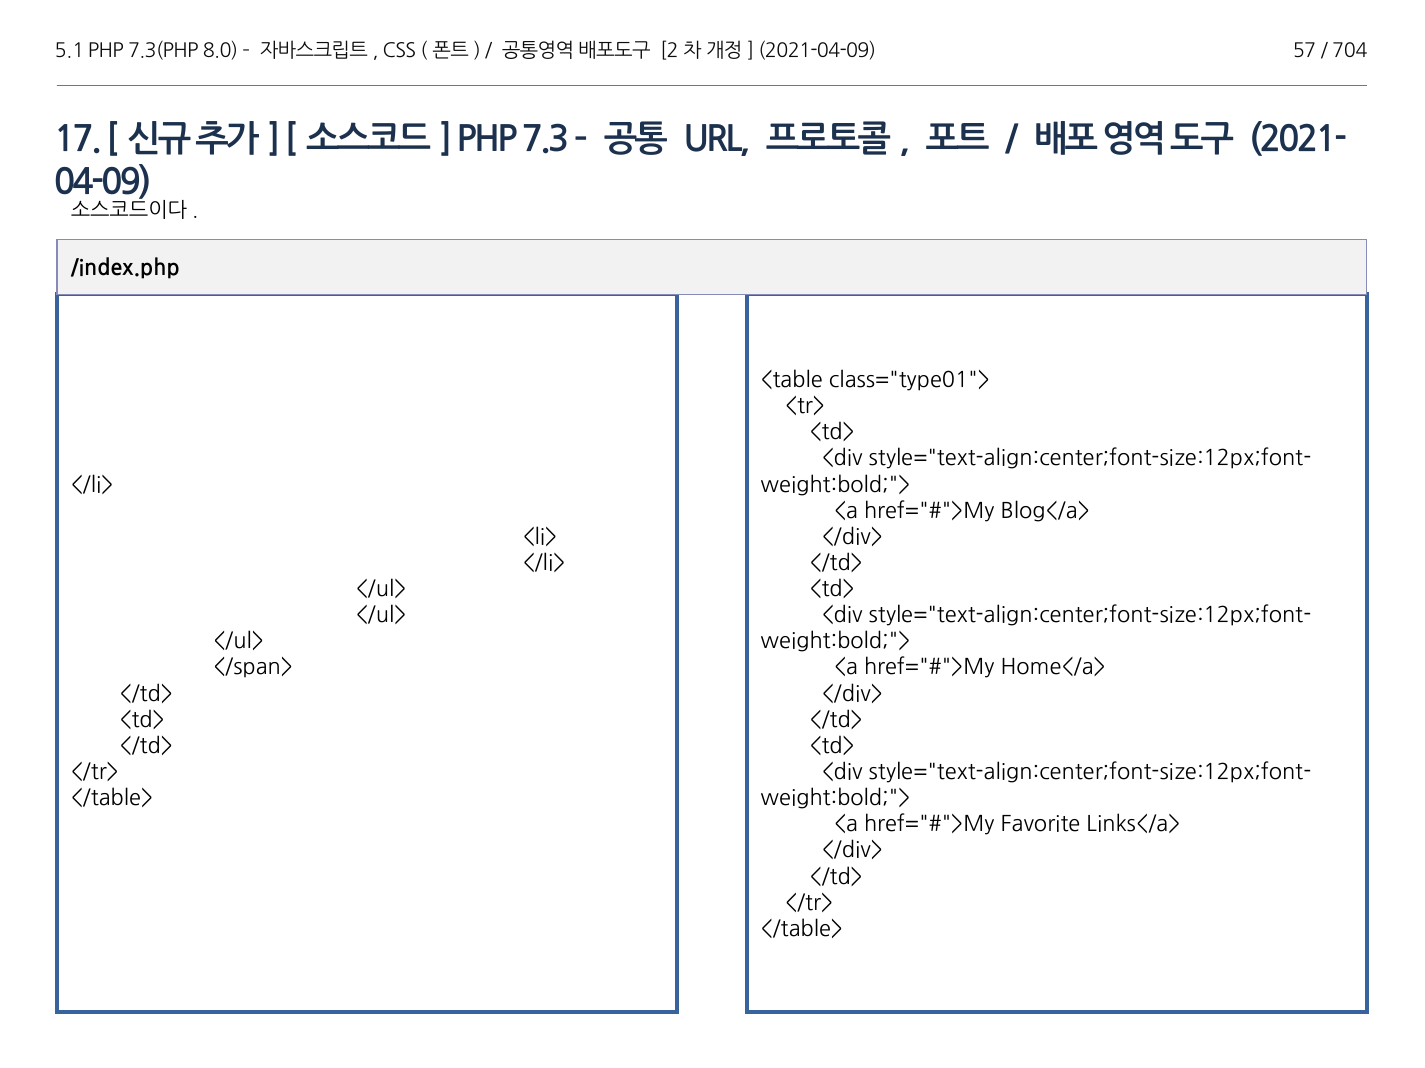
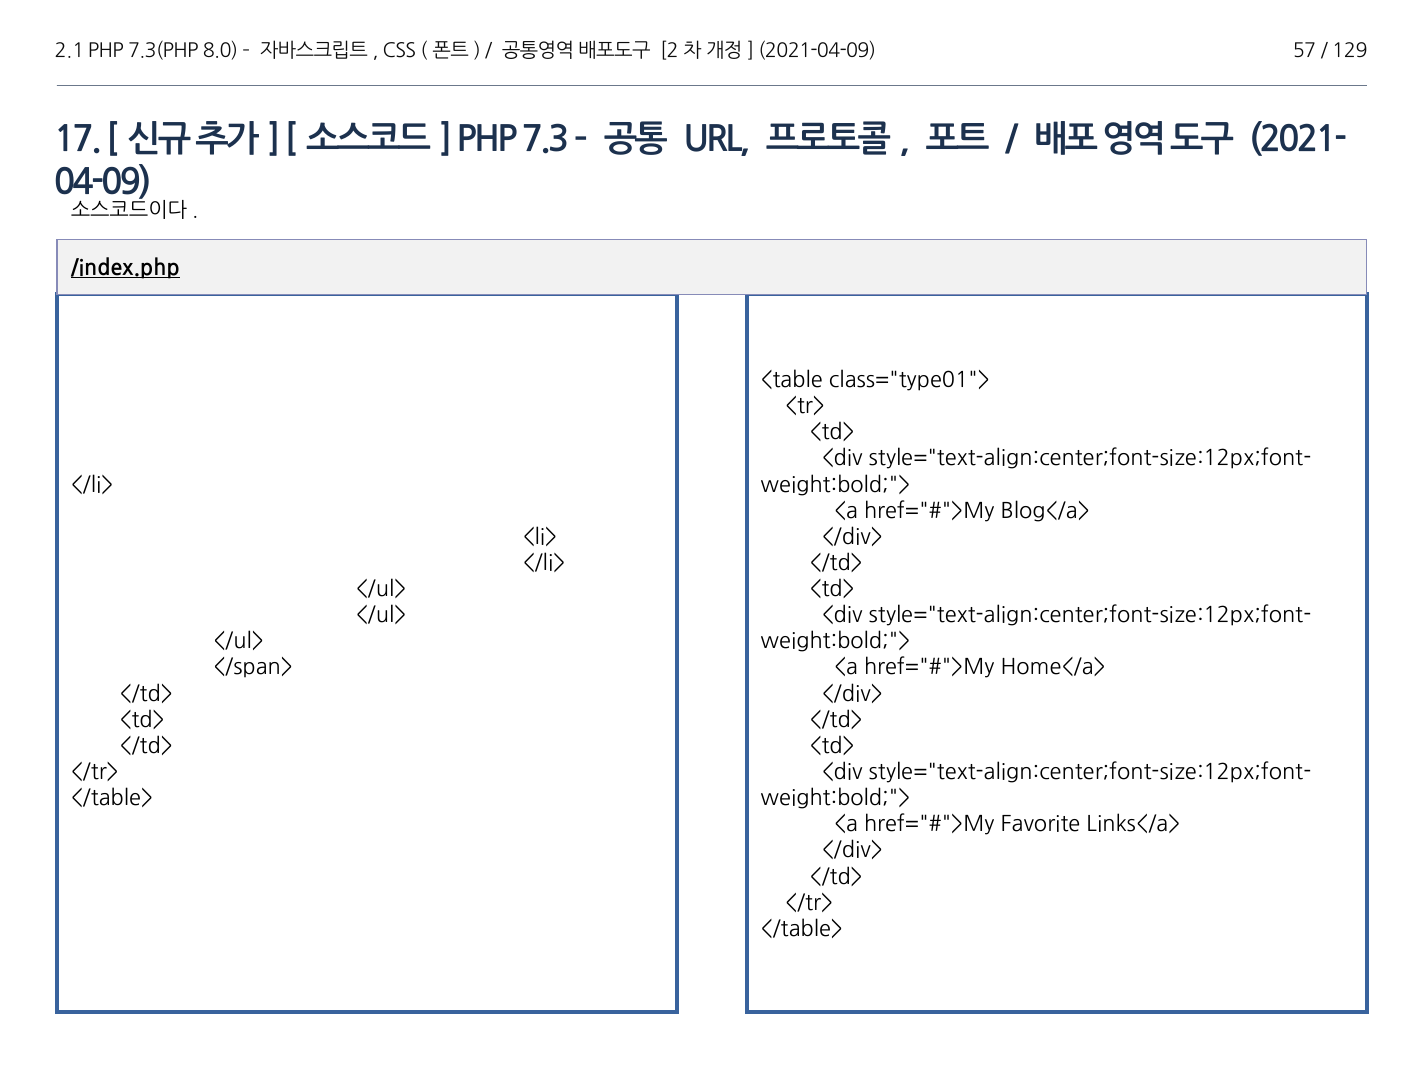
5.1: 5.1 -> 2.1
704: 704 -> 129
/index.php underline: none -> present
